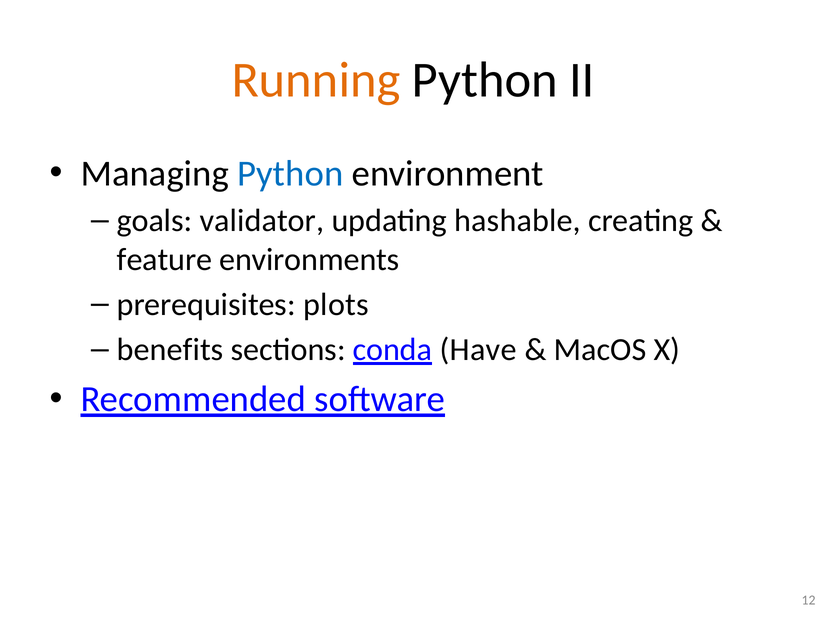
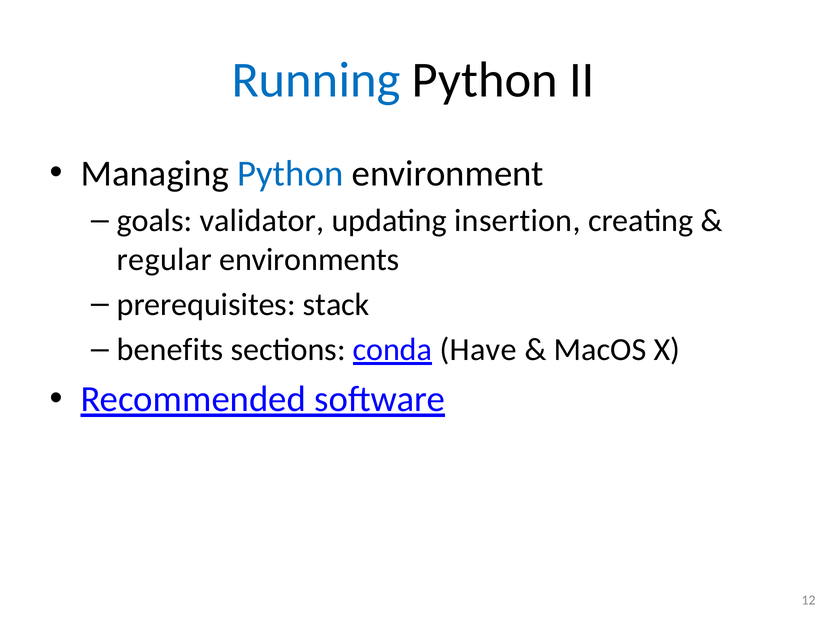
Running colour: orange -> blue
hashable: hashable -> insertion
feature: feature -> regular
plots: plots -> stack
